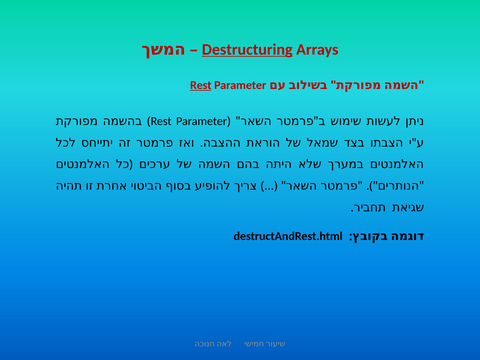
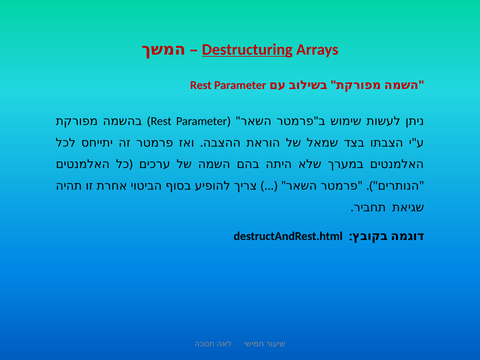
Rest at (201, 85) underline: present -> none
